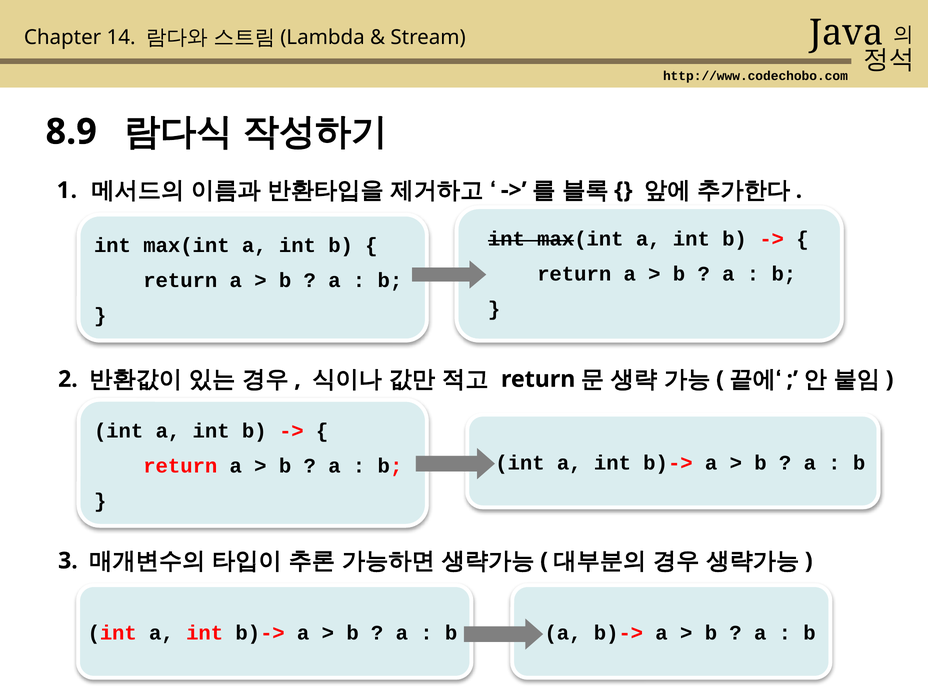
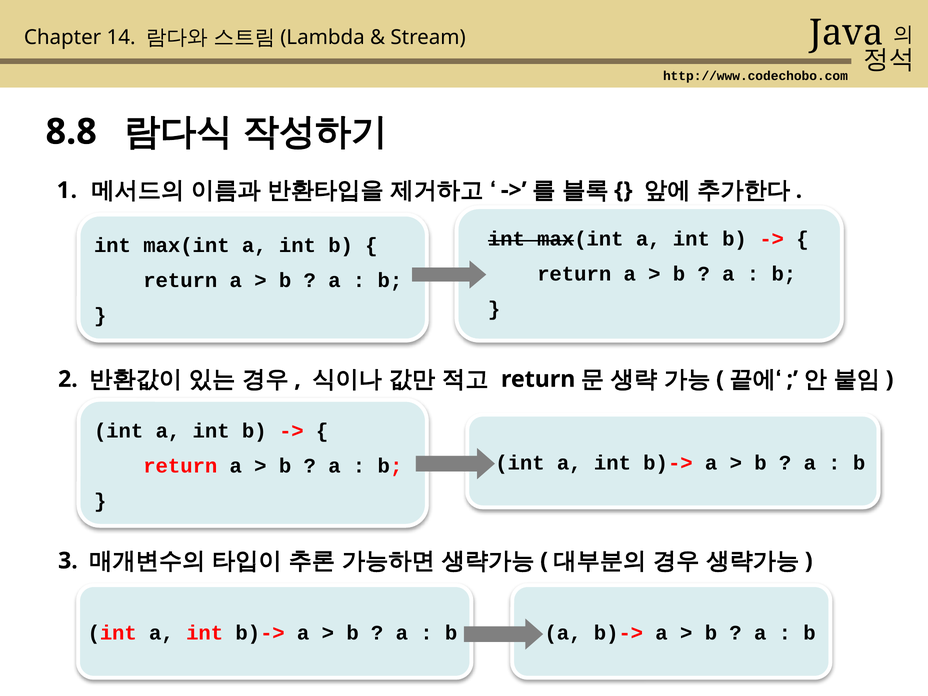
8.9: 8.9 -> 8.8
